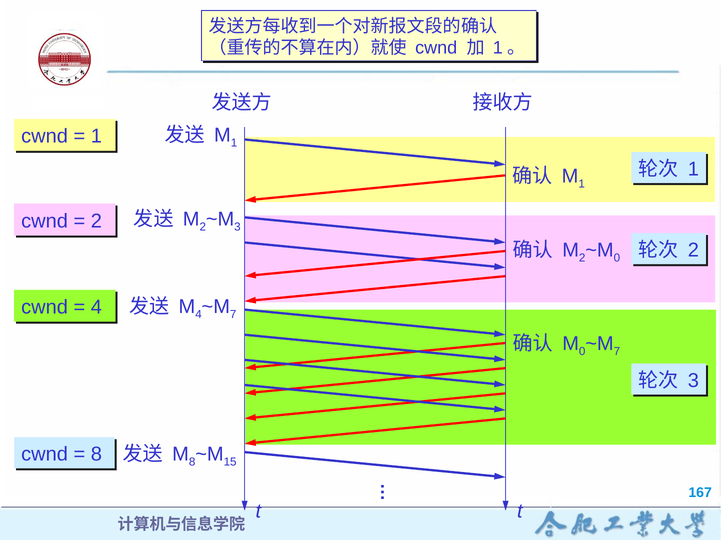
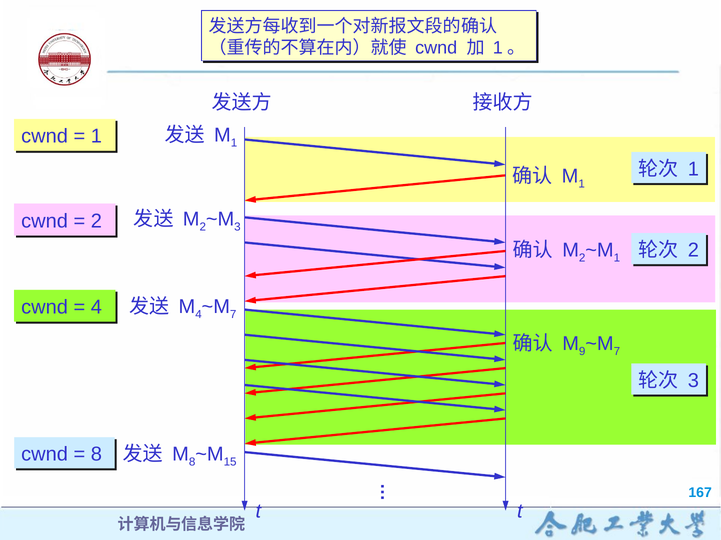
0 at (617, 258): 0 -> 1
0 at (582, 352): 0 -> 9
